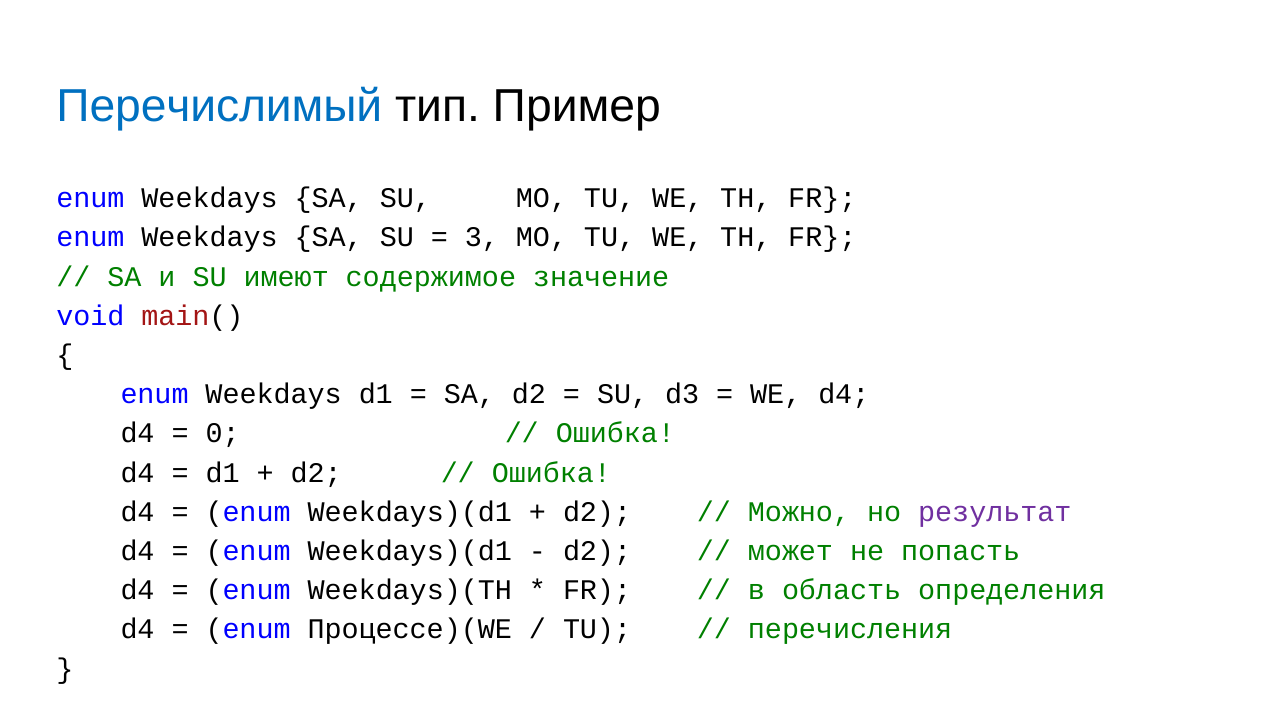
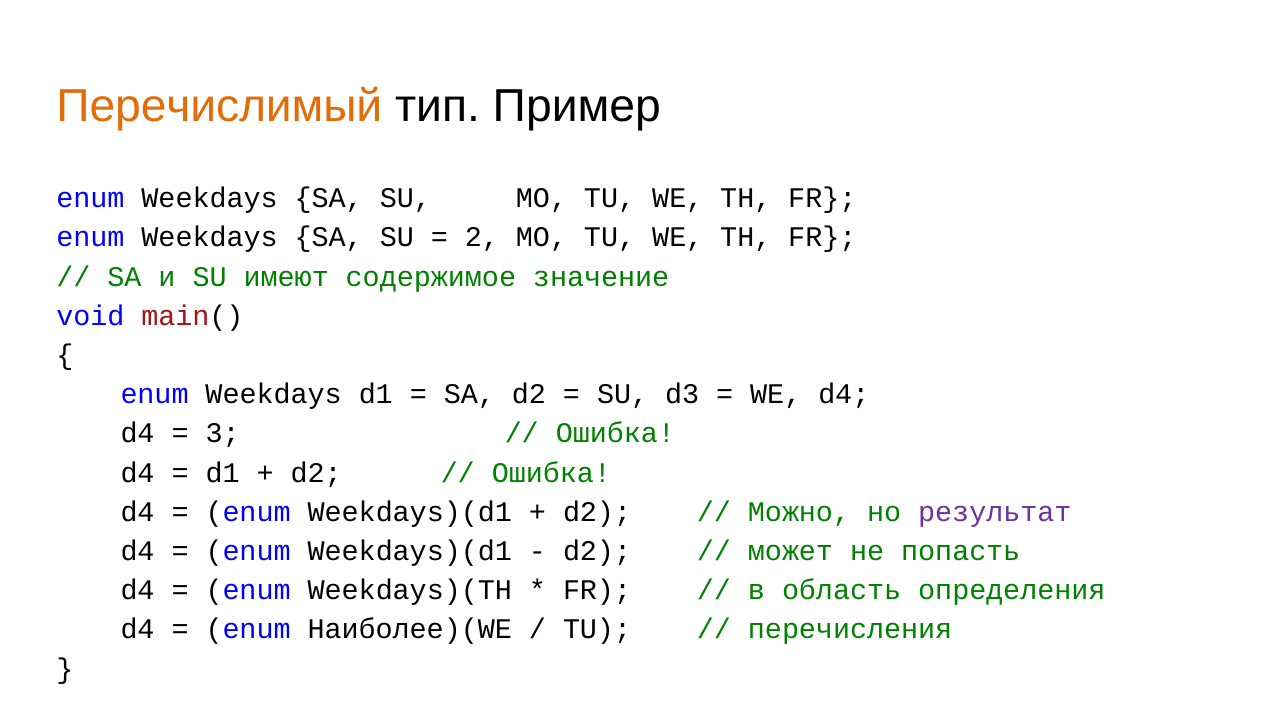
Перечислимый colour: blue -> orange
3: 3 -> 2
0: 0 -> 3
Процессе)(WE: Процессе)(WE -> Наиболее)(WE
